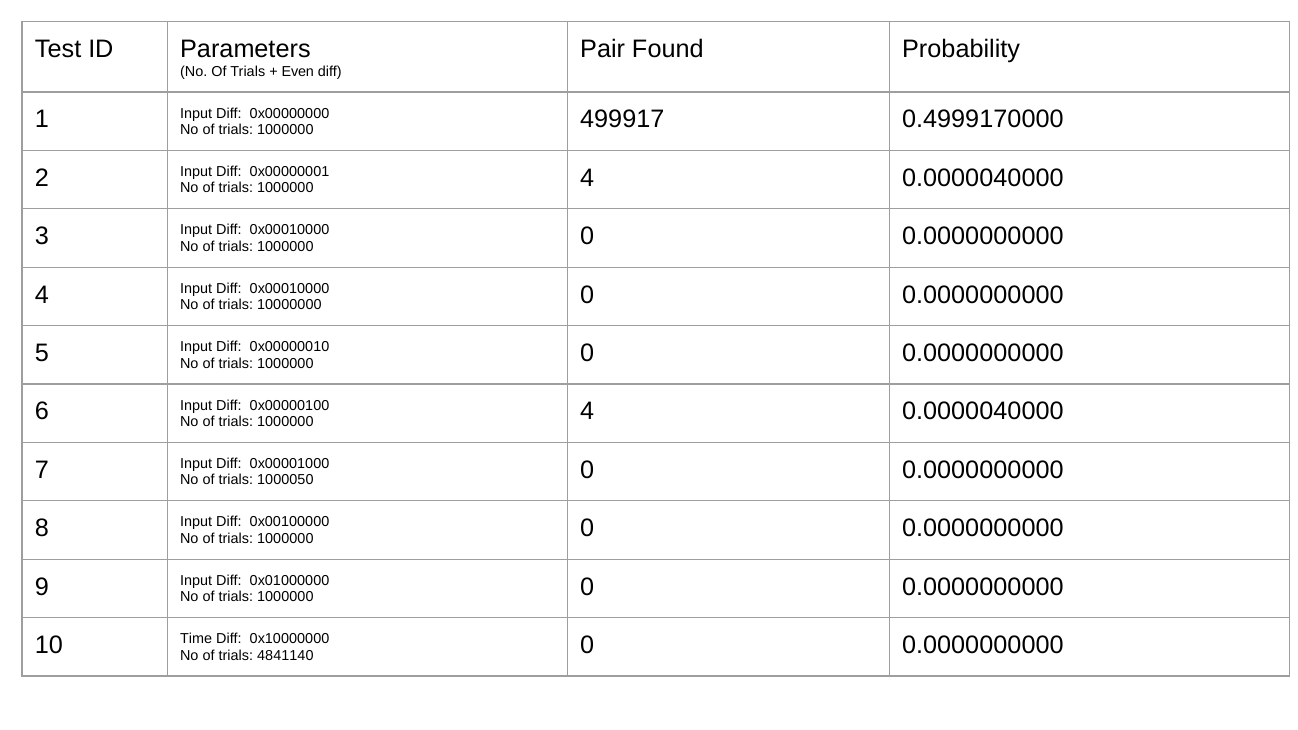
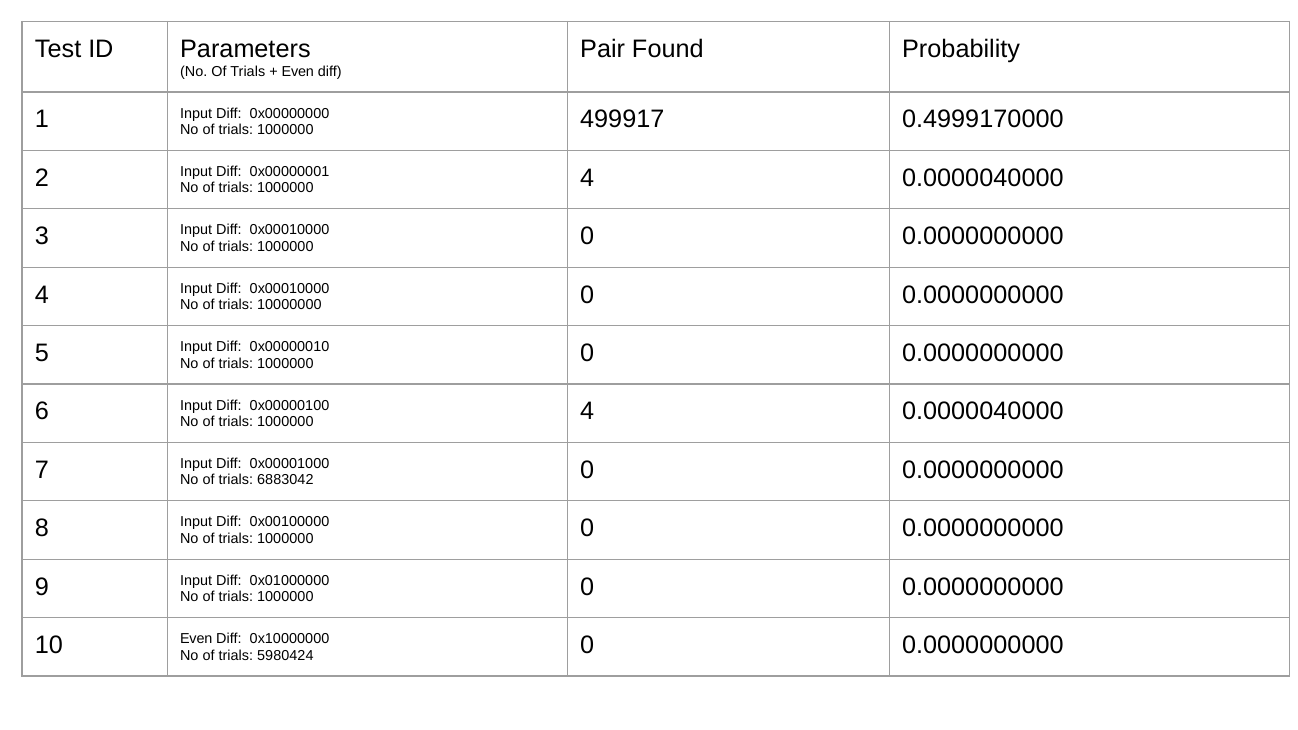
1000050: 1000050 -> 6883042
10 Time: Time -> Even
4841140: 4841140 -> 5980424
